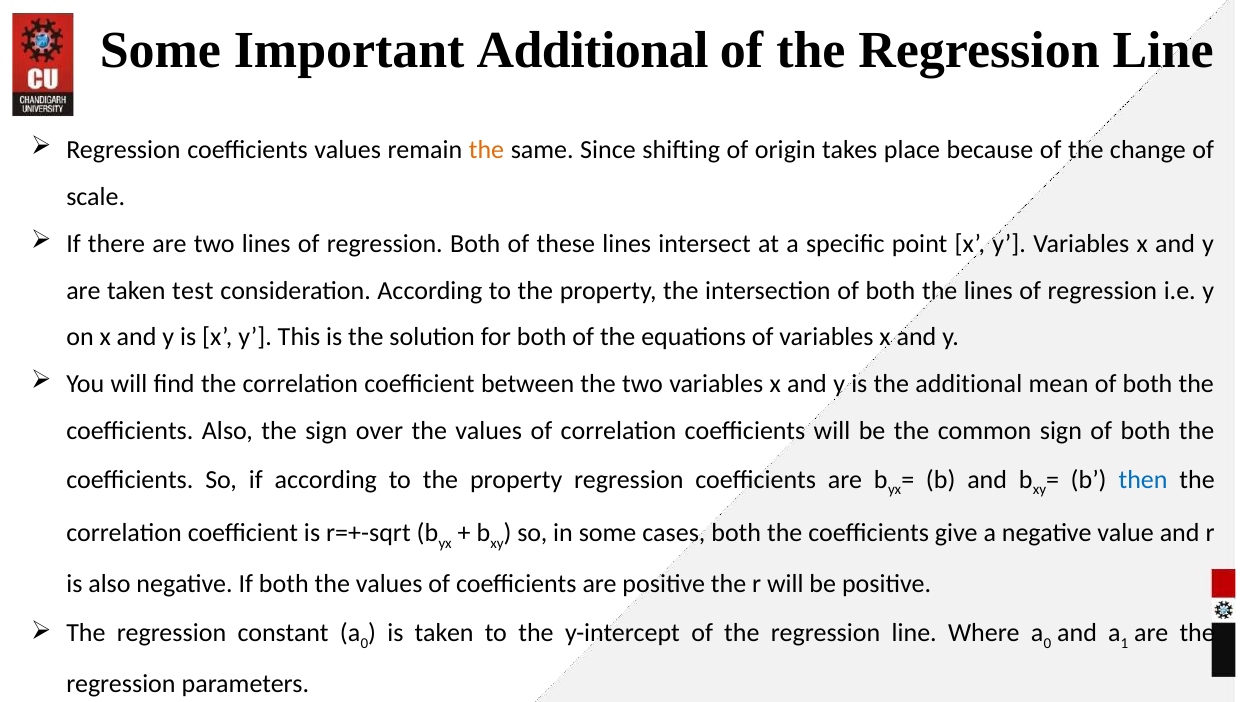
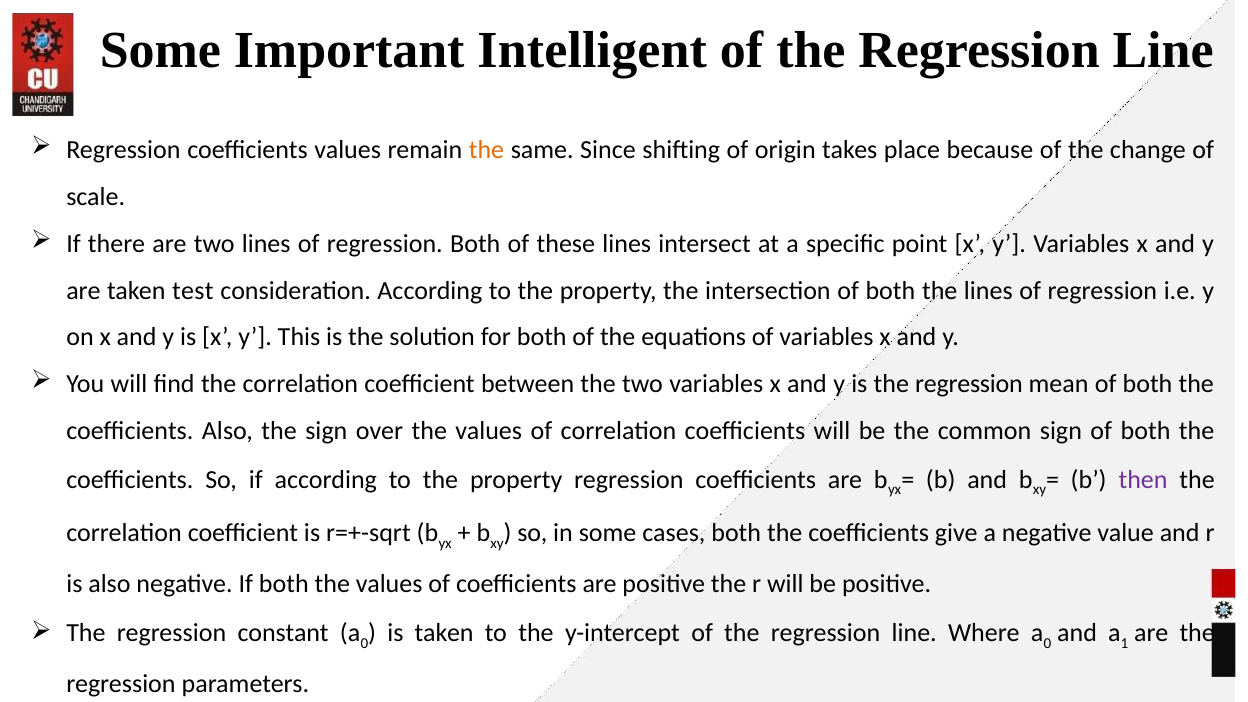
Important Additional: Additional -> Intelligent
is the additional: additional -> regression
then colour: blue -> purple
